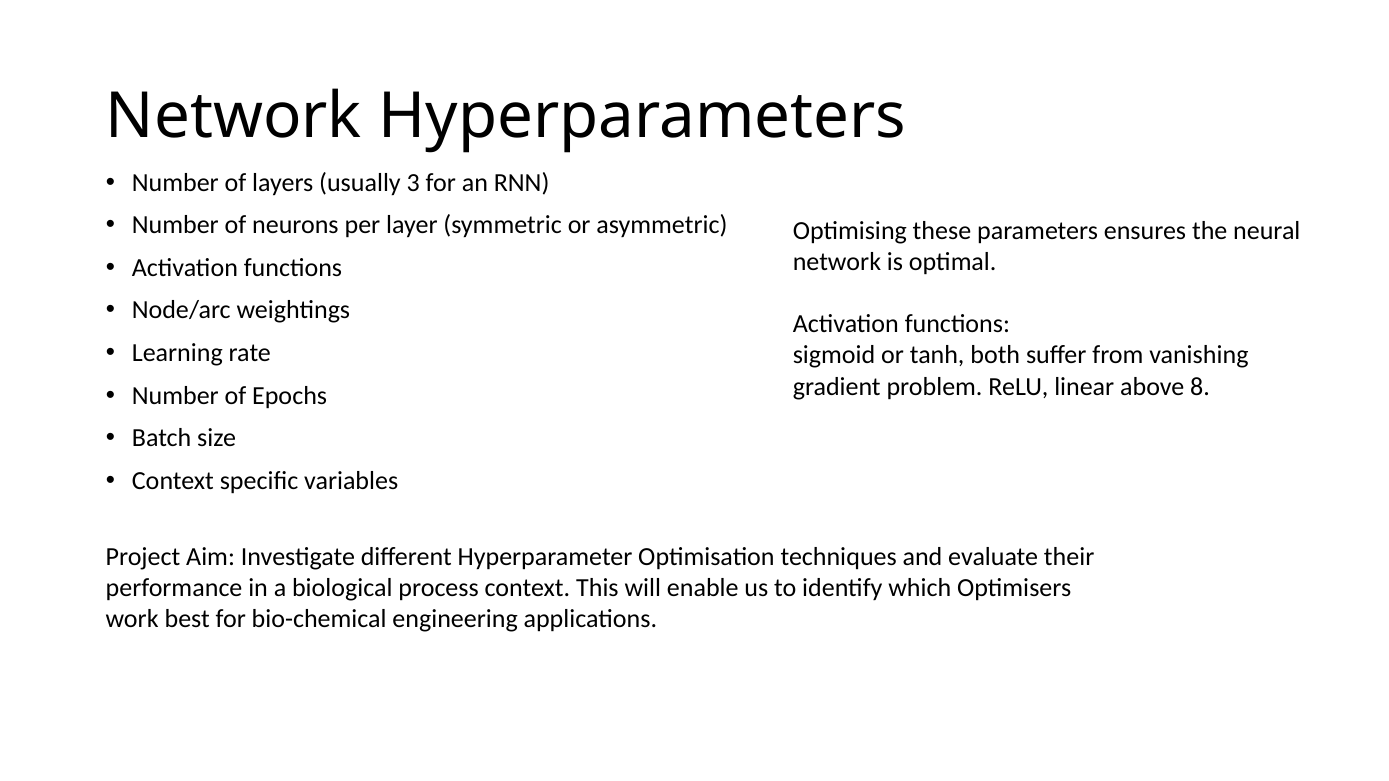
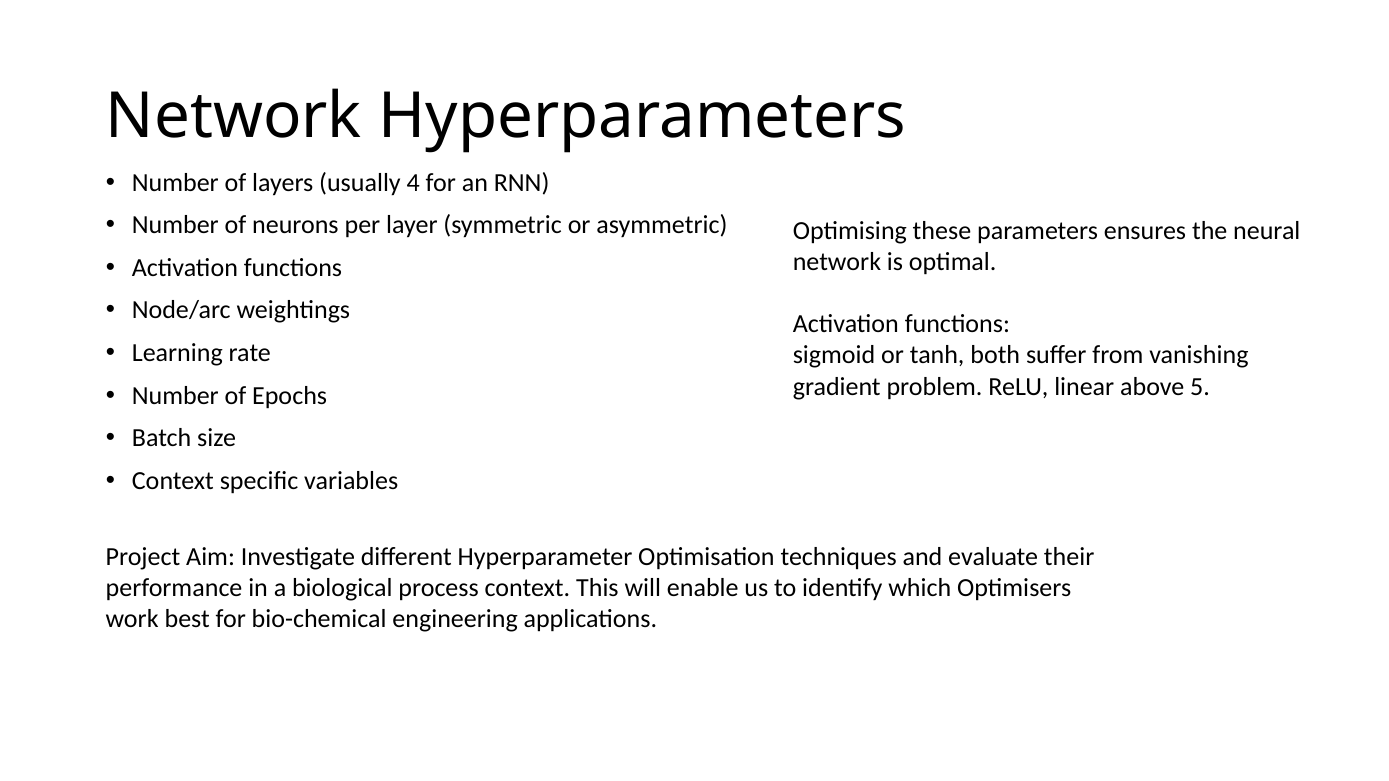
3: 3 -> 4
8: 8 -> 5
